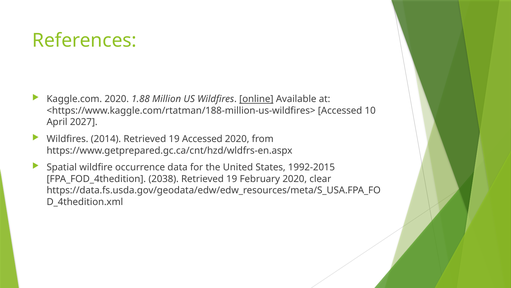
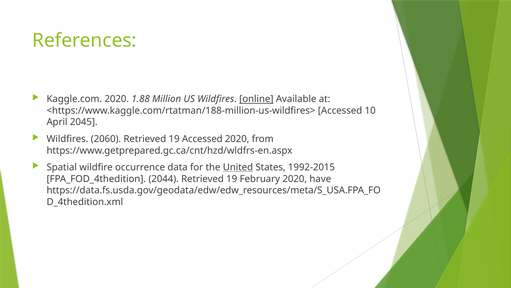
2027: 2027 -> 2045
2014: 2014 -> 2060
United underline: none -> present
2038: 2038 -> 2044
clear: clear -> have
